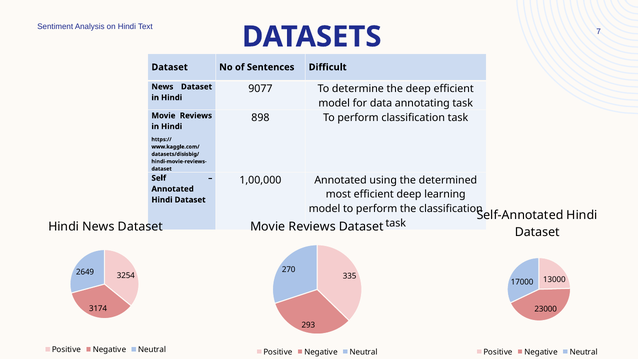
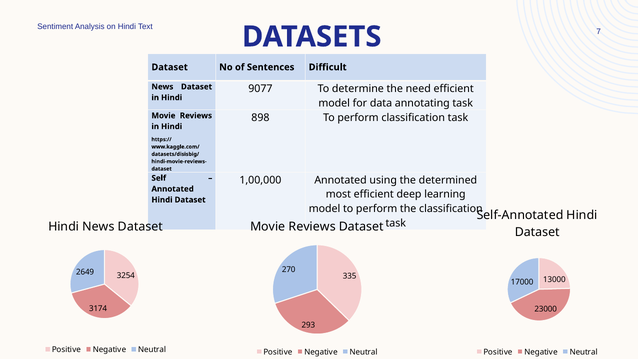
the deep: deep -> need
